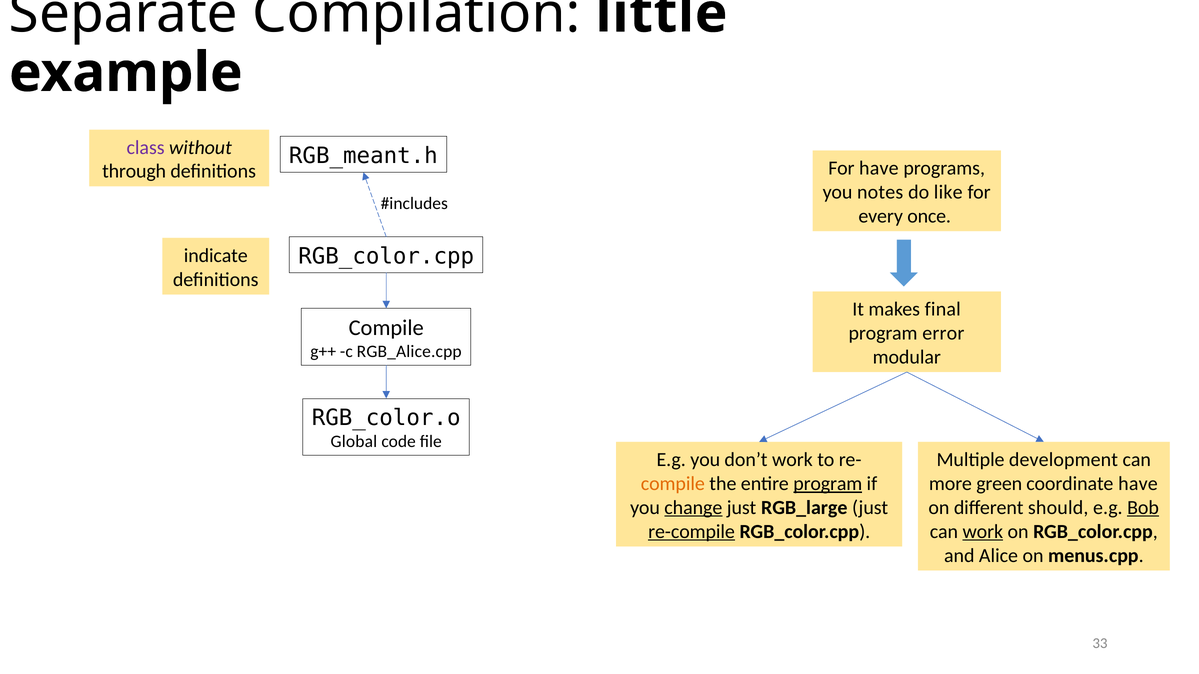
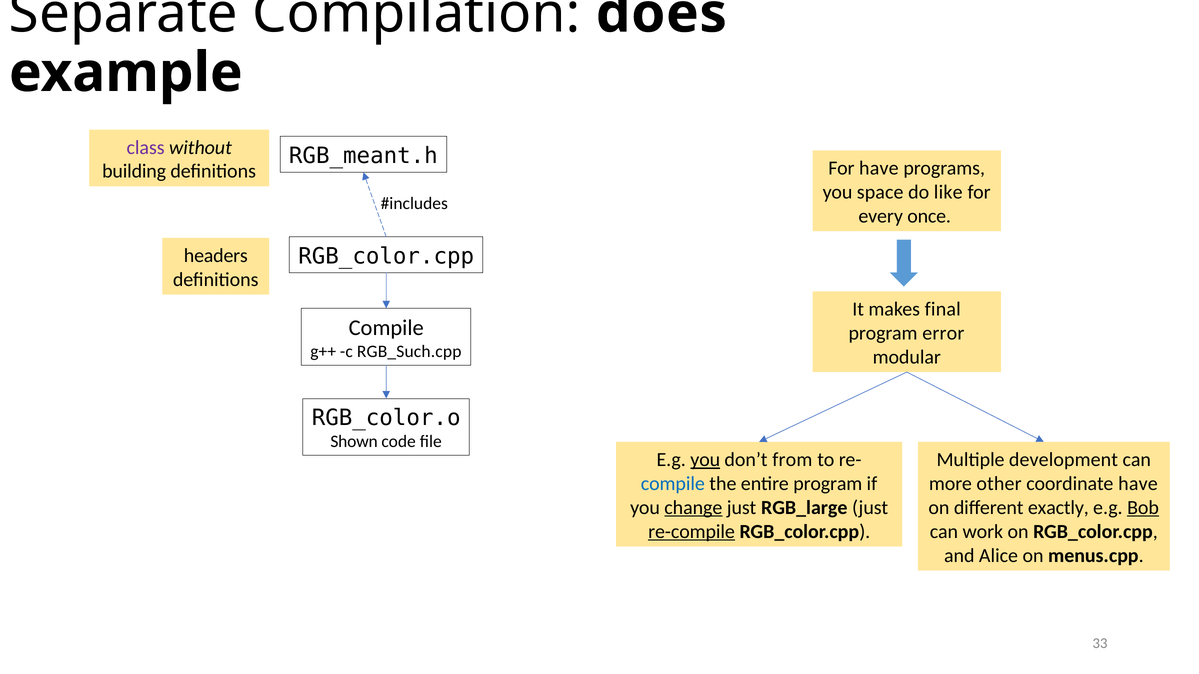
little: little -> does
through: through -> building
notes: notes -> space
indicate: indicate -> headers
RGB_Alice.cpp: RGB_Alice.cpp -> RGB_Such.cpp
Global: Global -> Shown
you at (705, 460) underline: none -> present
don’t work: work -> from
compile at (673, 484) colour: orange -> blue
program at (828, 484) underline: present -> none
green: green -> other
should: should -> exactly
work at (983, 532) underline: present -> none
